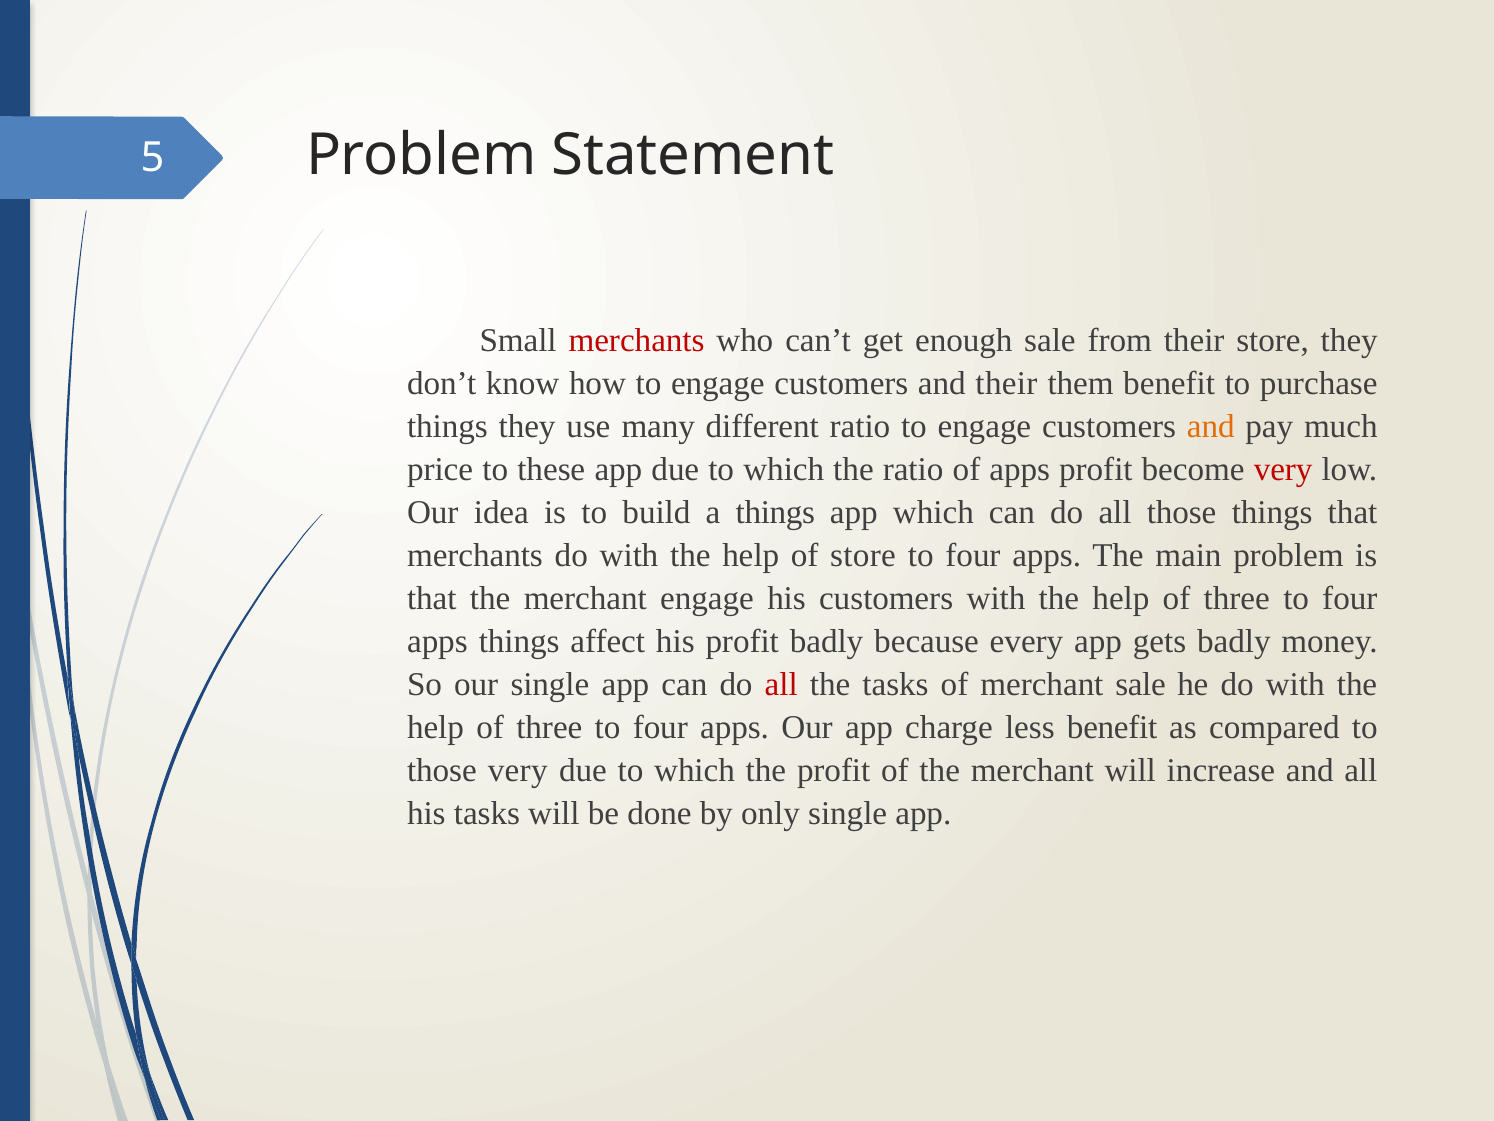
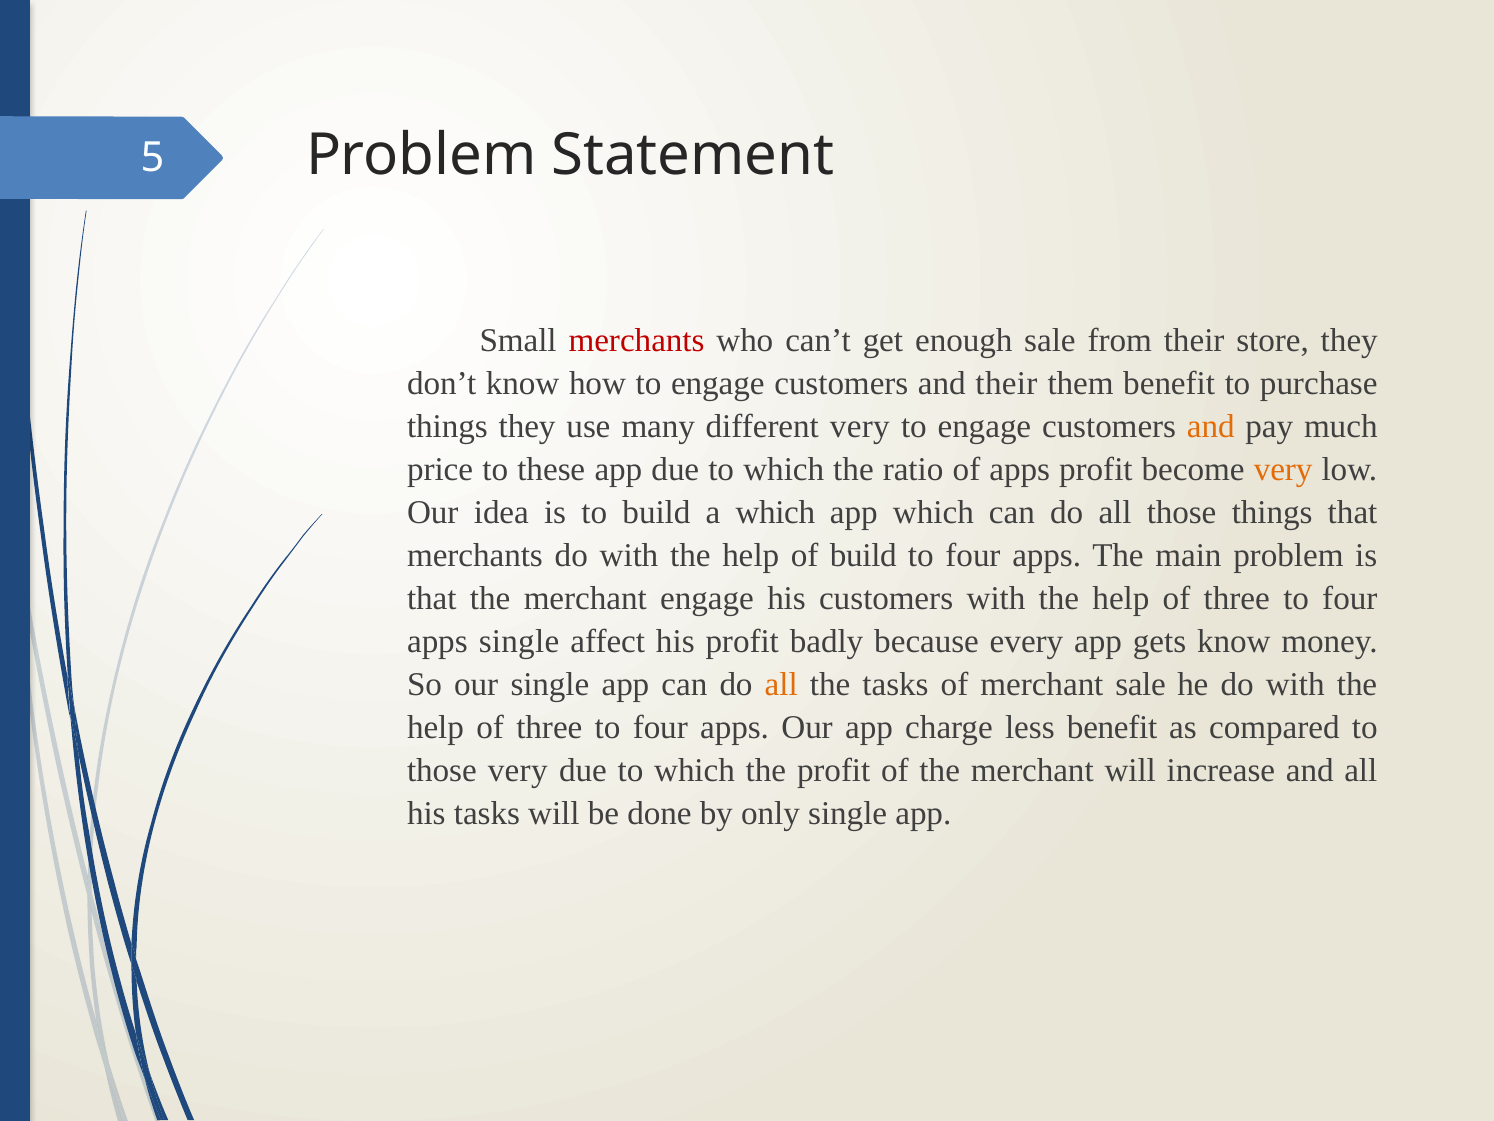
different ratio: ratio -> very
very at (1283, 469) colour: red -> orange
a things: things -> which
of store: store -> build
apps things: things -> single
gets badly: badly -> know
all at (781, 684) colour: red -> orange
